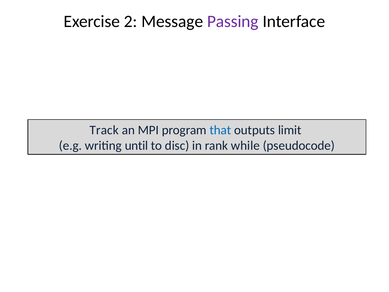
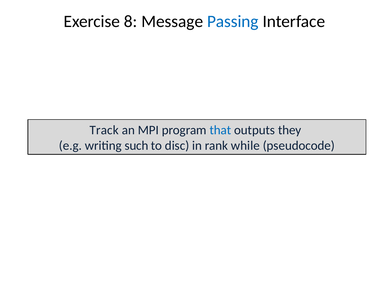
2: 2 -> 8
Passing colour: purple -> blue
limit: limit -> they
until: until -> such
